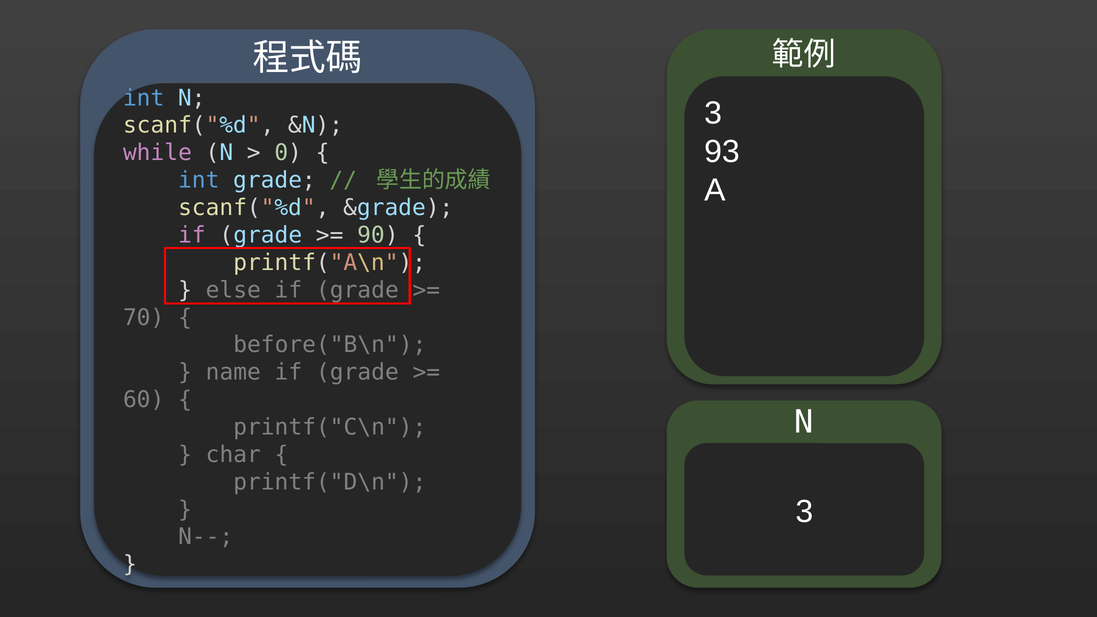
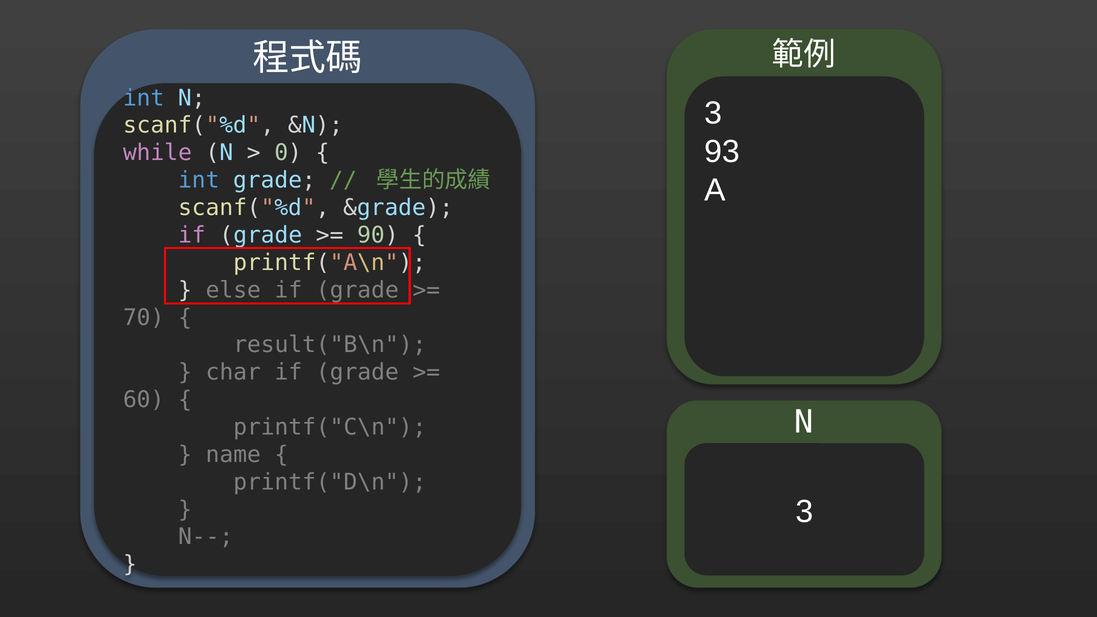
before("B\n: before("B\n -> result("B\n
name: name -> char
char: char -> name
